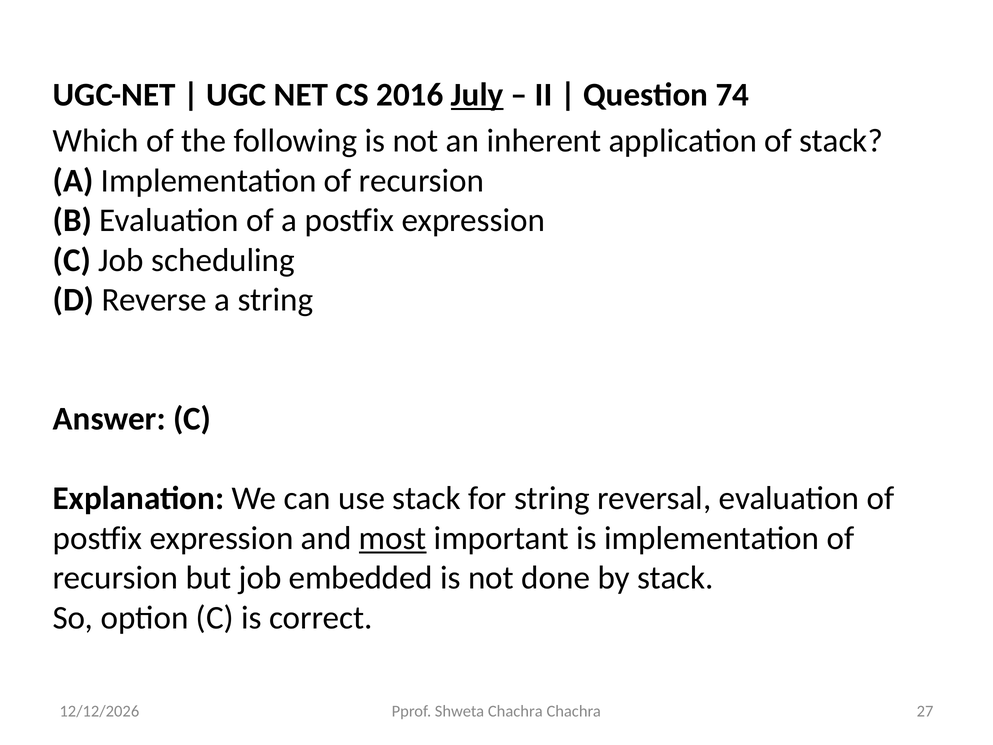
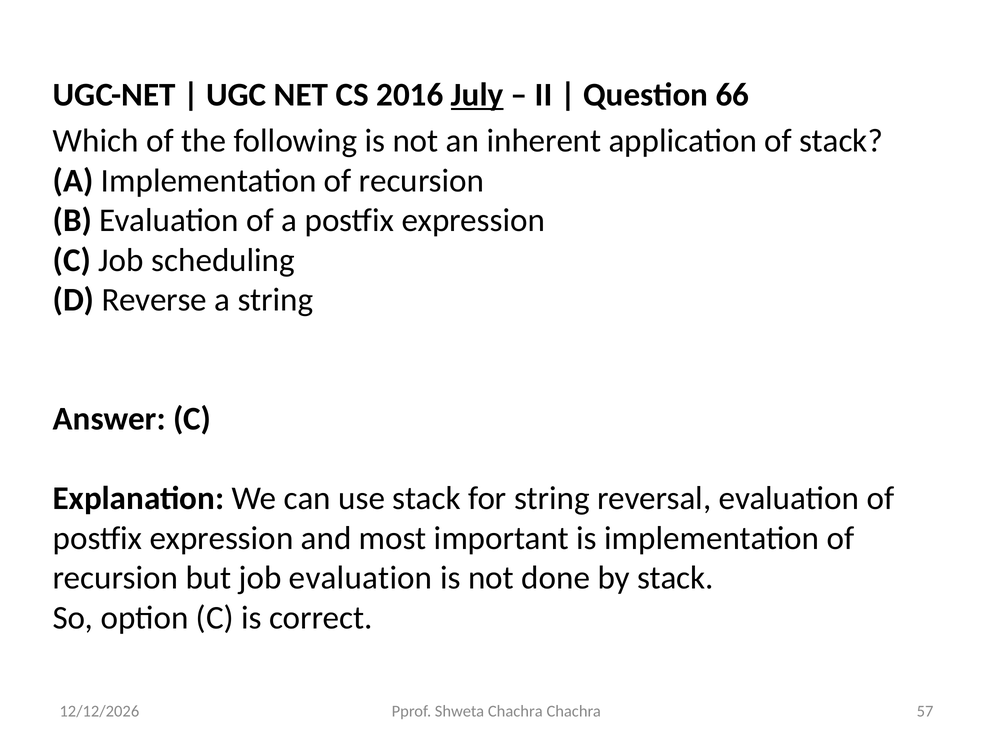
74: 74 -> 66
most underline: present -> none
job embedded: embedded -> evaluation
27: 27 -> 57
